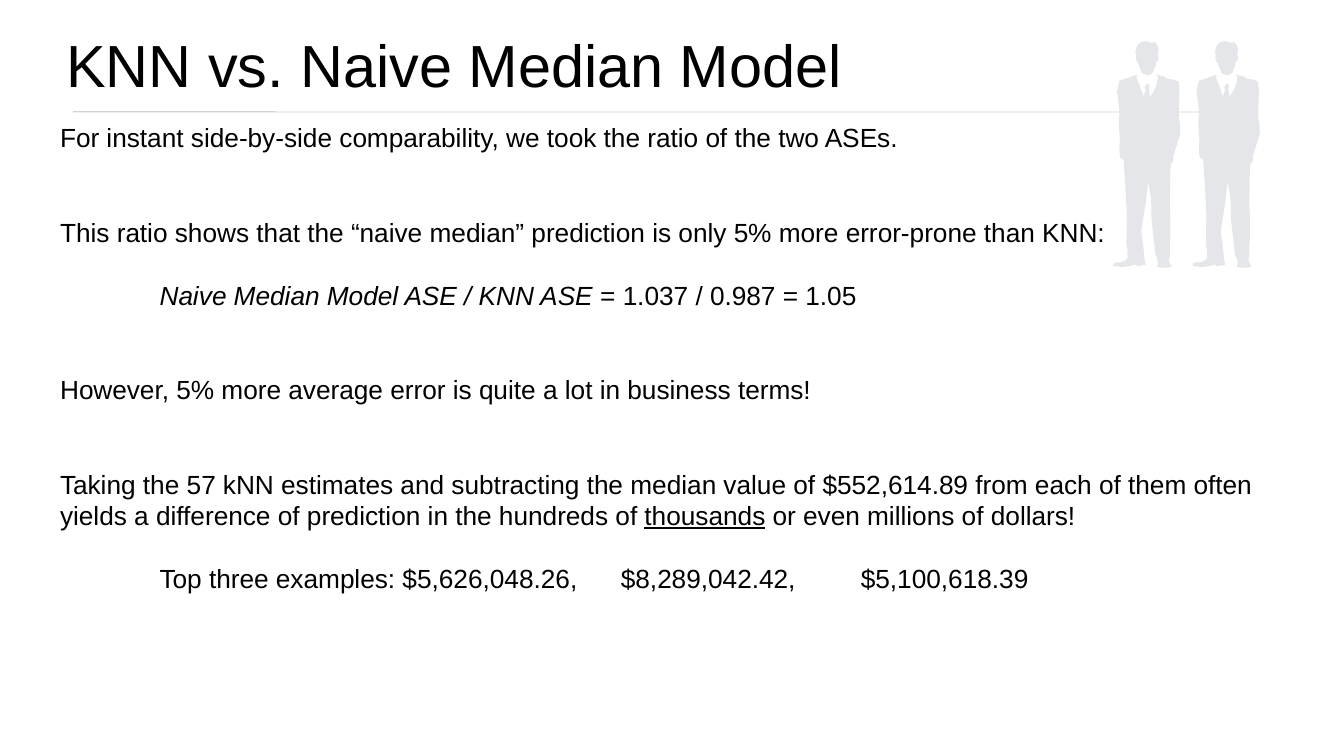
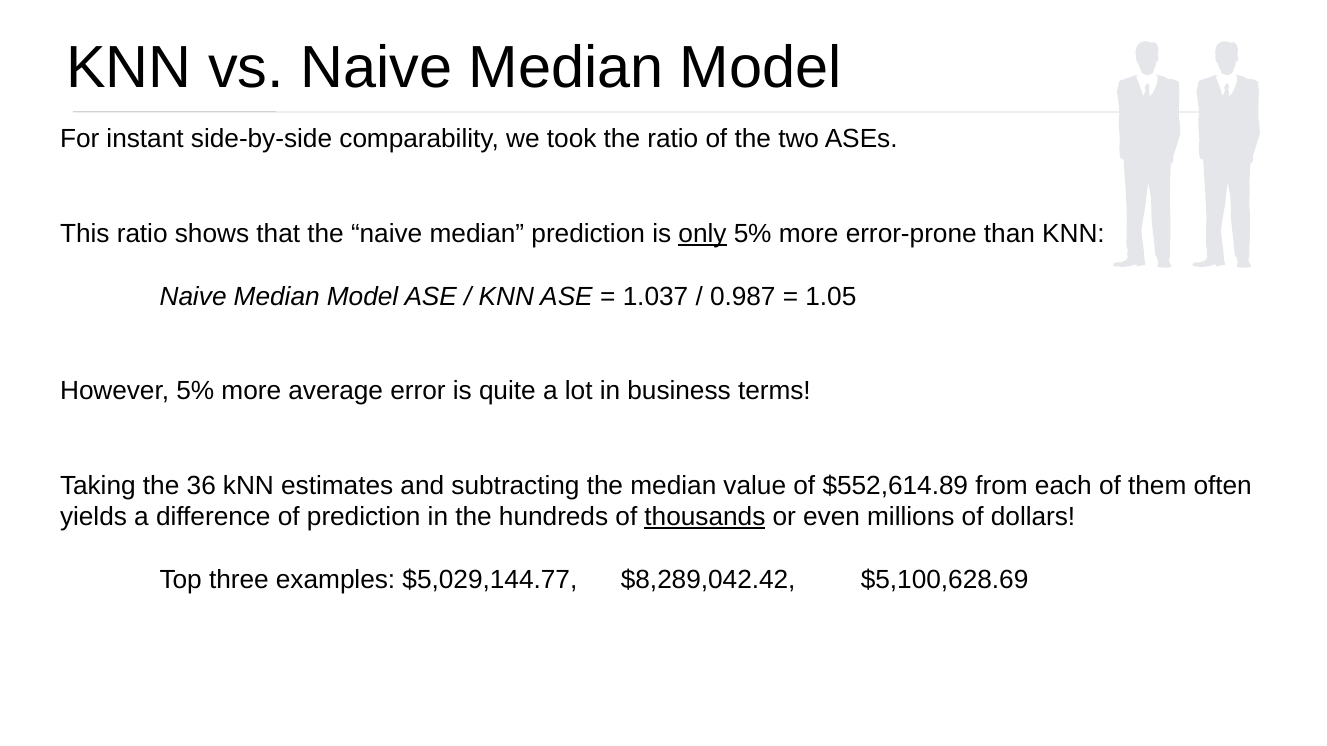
only underline: none -> present
57: 57 -> 36
$5,626,048.26: $5,626,048.26 -> $5,029,144.77
$5,100,618.39: $5,100,618.39 -> $5,100,628.69
